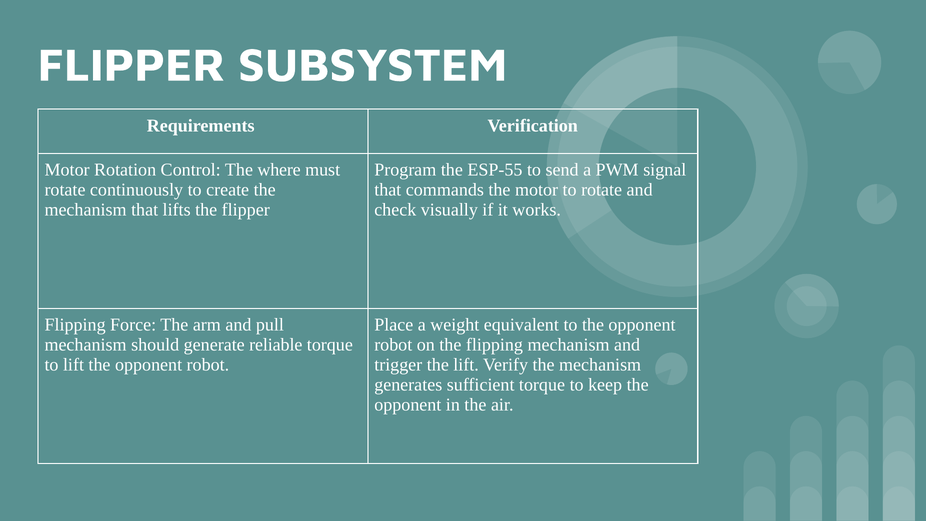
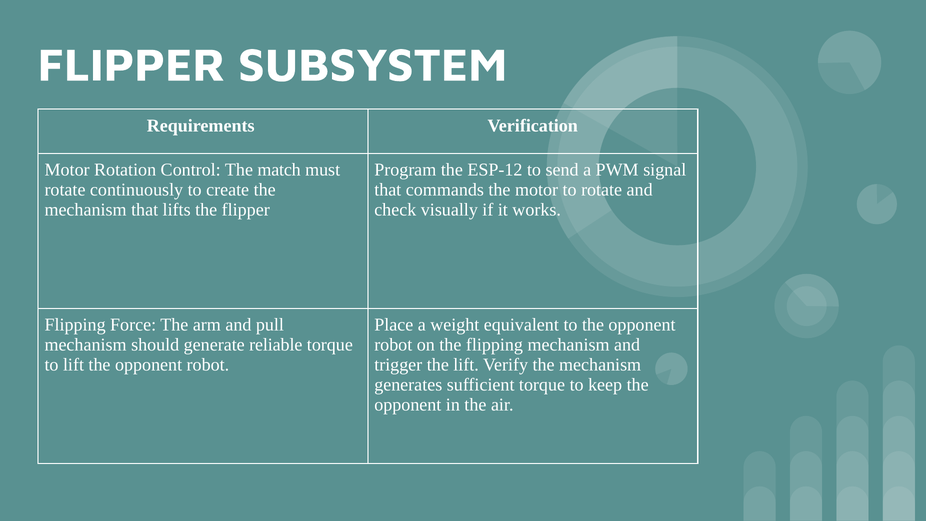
where: where -> match
ESP-55: ESP-55 -> ESP-12
